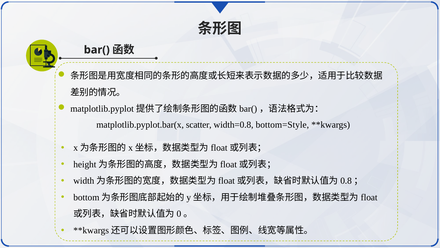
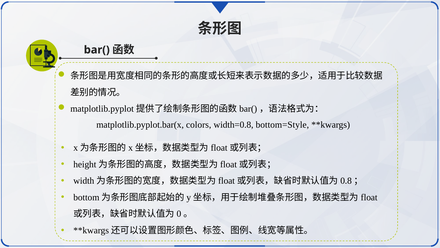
scatter: scatter -> colors
